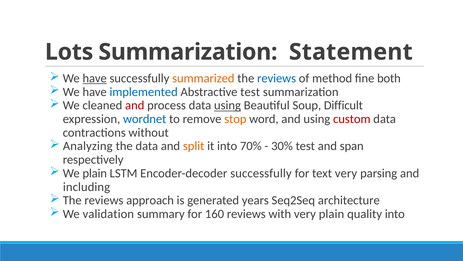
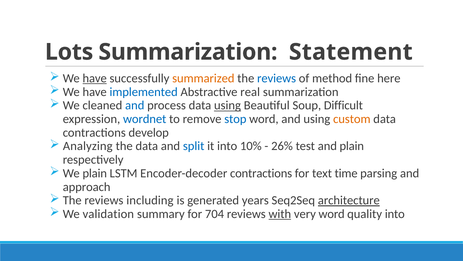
both: both -> here
Abstractive test: test -> real
and at (135, 105) colour: red -> blue
stop colour: orange -> blue
custom colour: red -> orange
without: without -> develop
split colour: orange -> blue
70%: 70% -> 10%
30%: 30% -> 26%
and span: span -> plain
Encoder-decoder successfully: successfully -> contractions
text very: very -> time
including: including -> approach
approach: approach -> including
architecture underline: none -> present
160: 160 -> 704
with underline: none -> present
very plain: plain -> word
